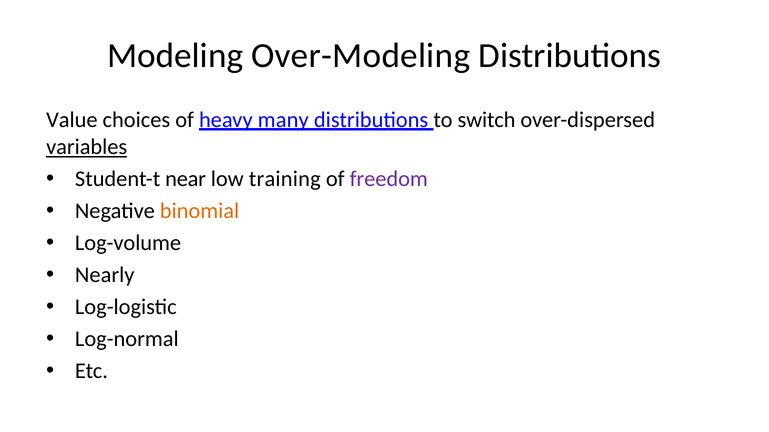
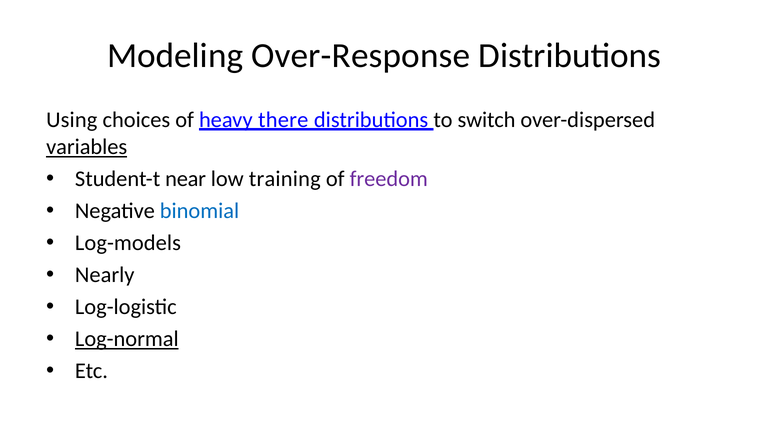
Over-Modeling: Over-Modeling -> Over-Response
Value: Value -> Using
many: many -> there
binomial colour: orange -> blue
Log-volume: Log-volume -> Log-models
Log-normal underline: none -> present
